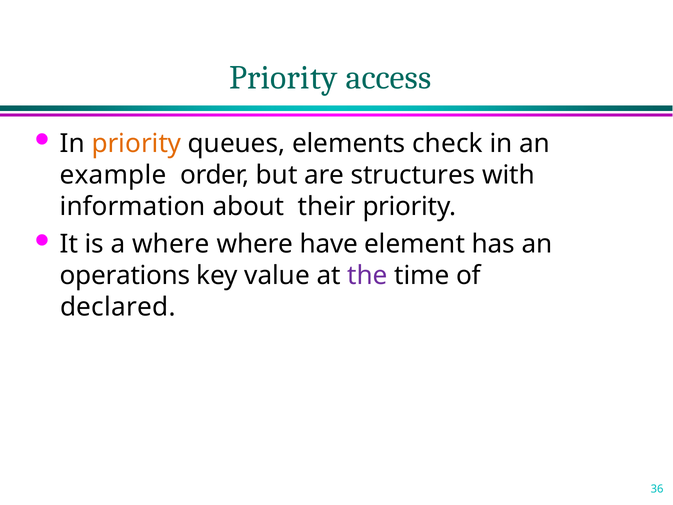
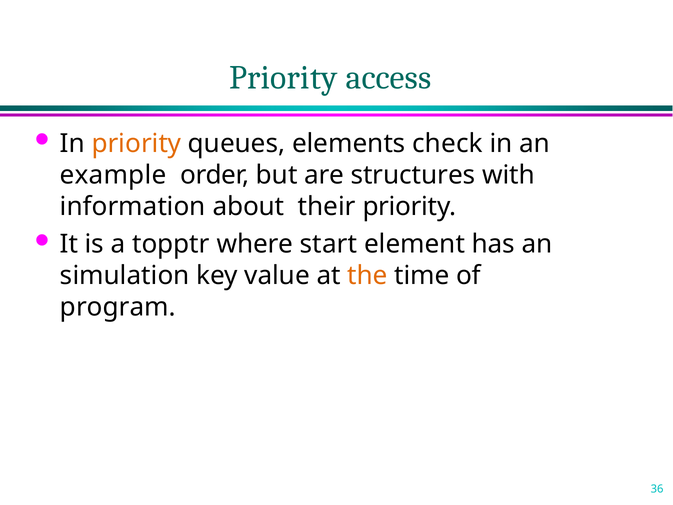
a where: where -> topptr
have: have -> start
operations: operations -> simulation
the colour: purple -> orange
declared: declared -> program
